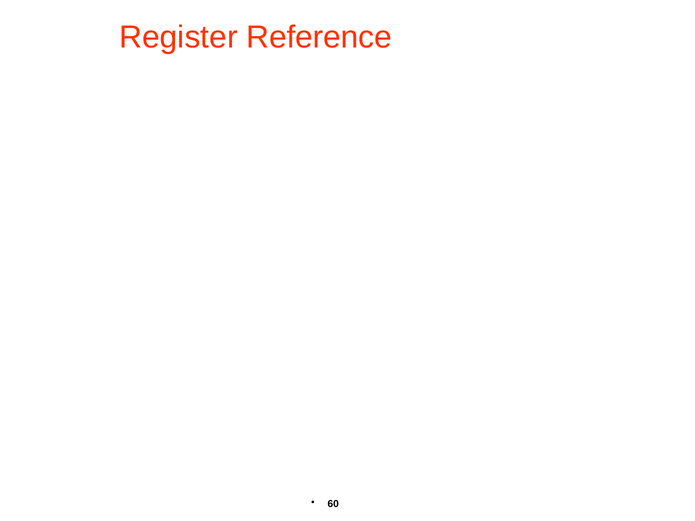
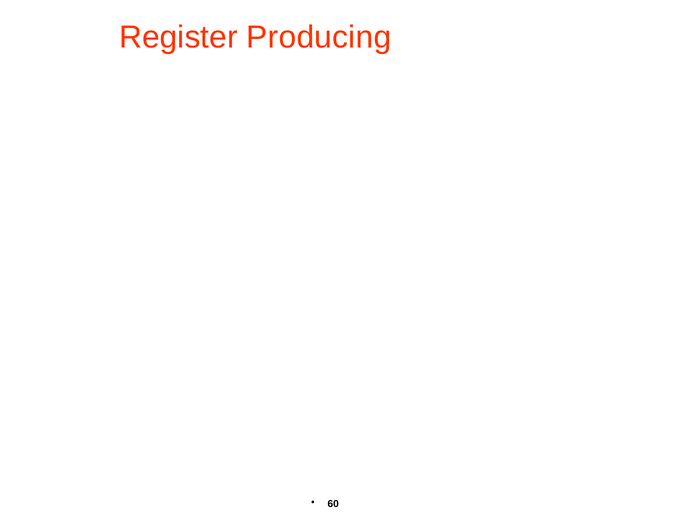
Reference: Reference -> Producing
